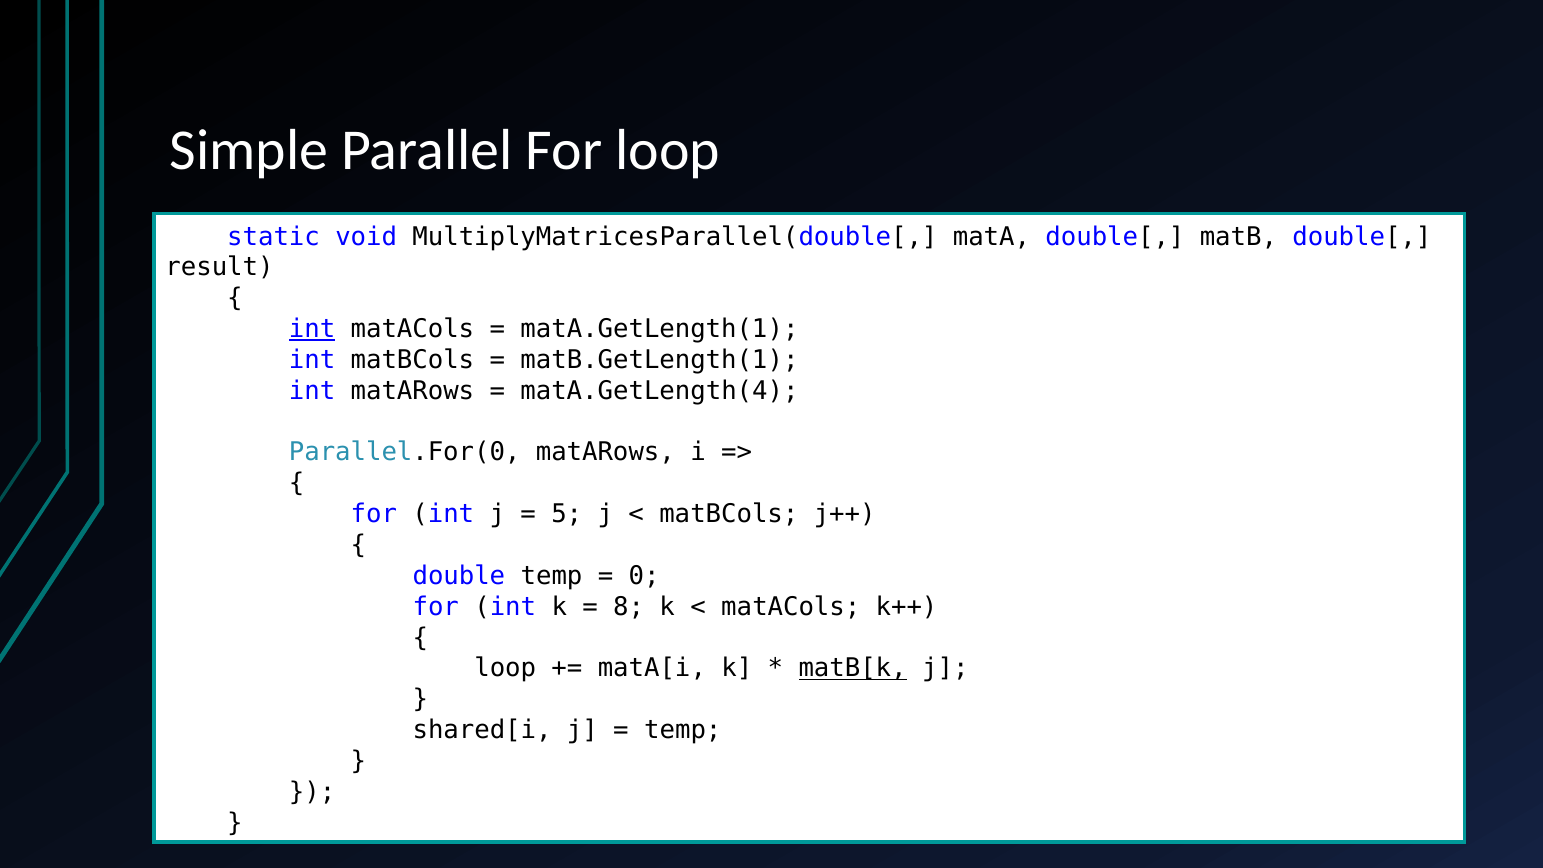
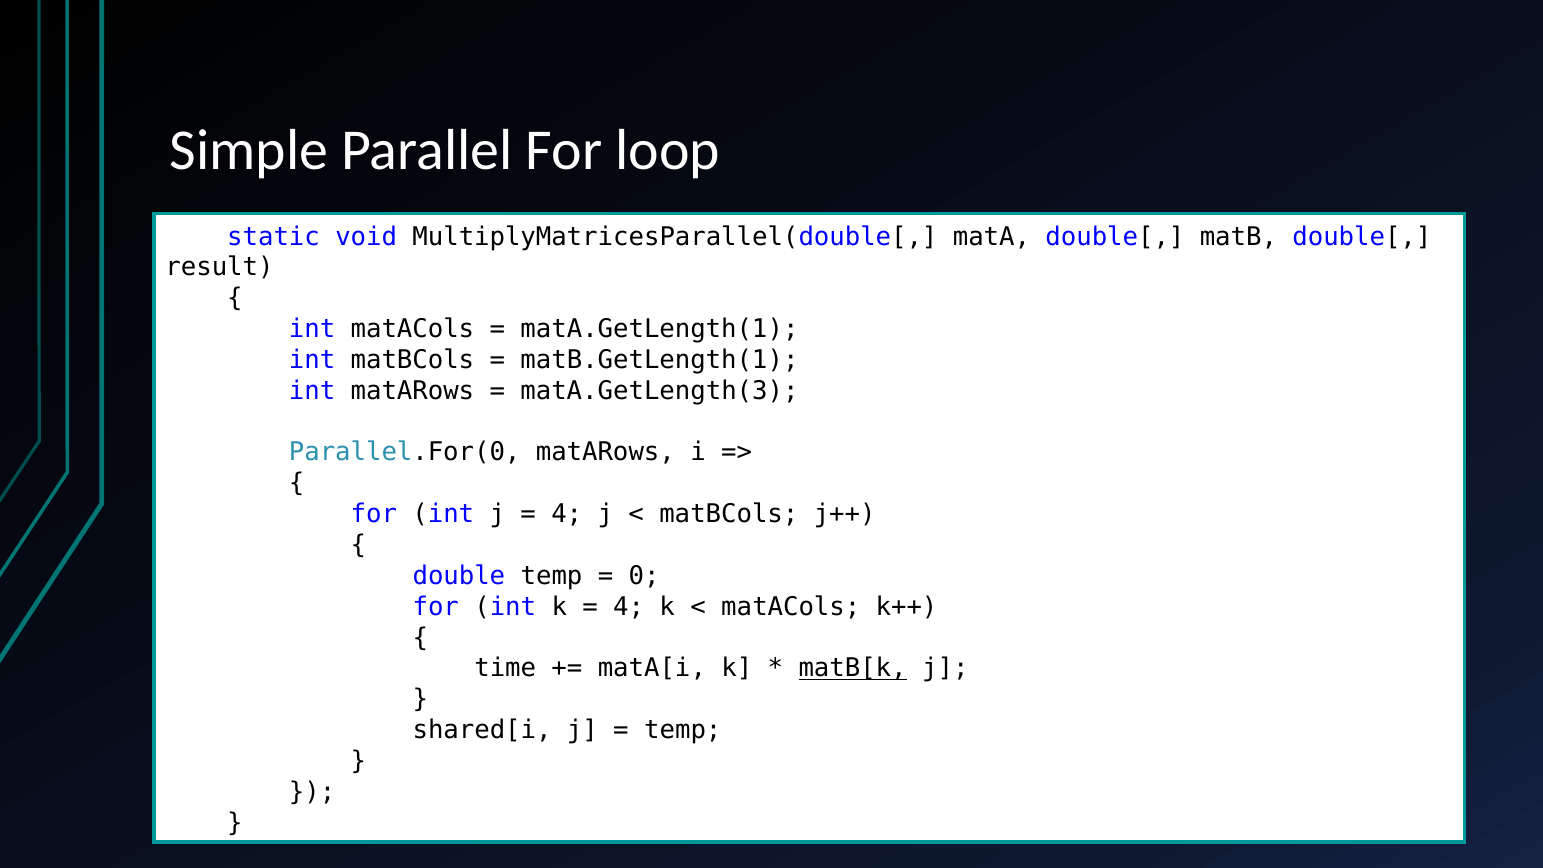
int at (312, 329) underline: present -> none
matA.GetLength(4: matA.GetLength(4 -> matA.GetLength(3
5 at (567, 514): 5 -> 4
8 at (629, 607): 8 -> 4
loop at (505, 669): loop -> time
